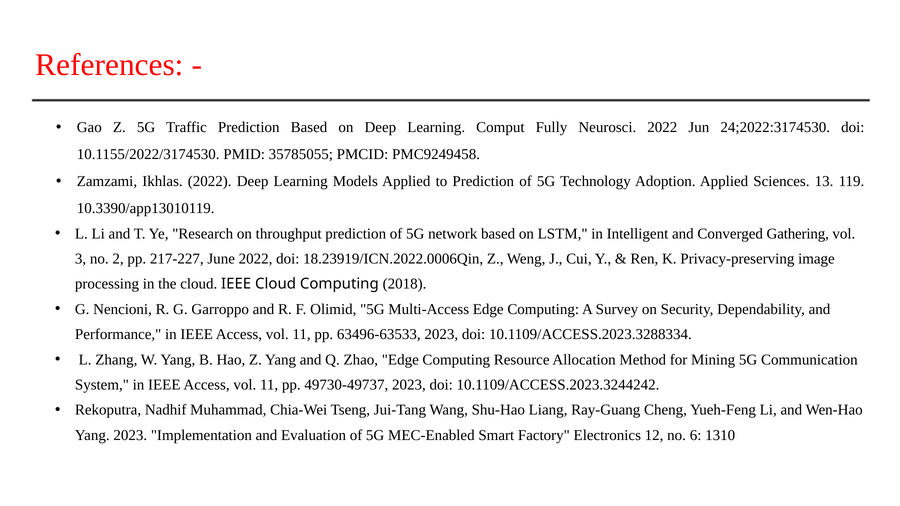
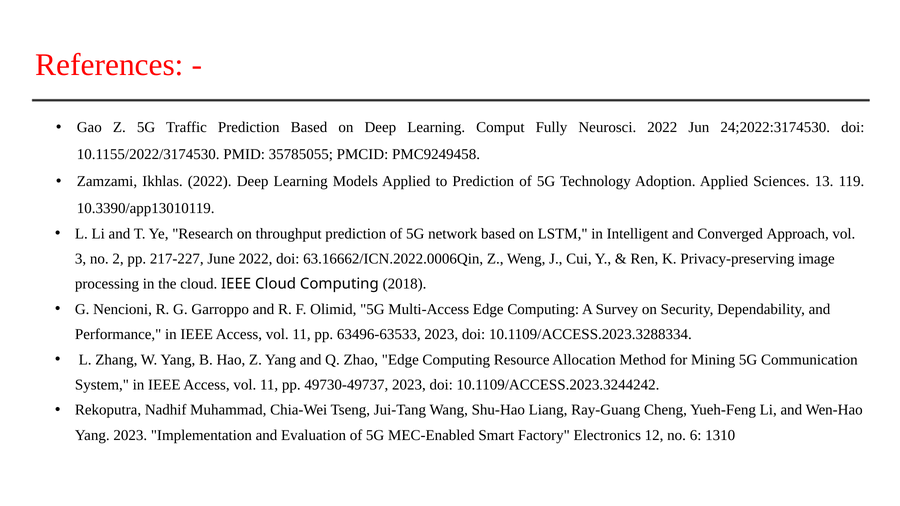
Gathering: Gathering -> Approach
18.23919/ICN.2022.0006Qin: 18.23919/ICN.2022.0006Qin -> 63.16662/ICN.2022.0006Qin
